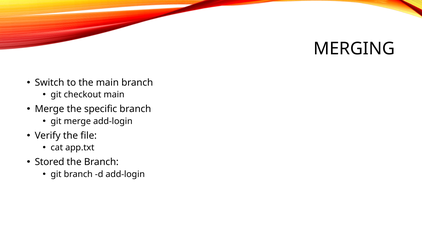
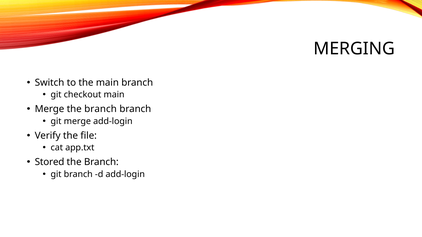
Merge the specific: specific -> branch
